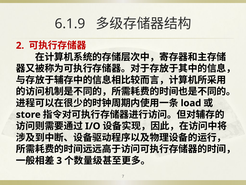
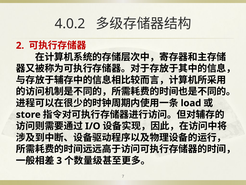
6.1.9: 6.1.9 -> 4.0.2
